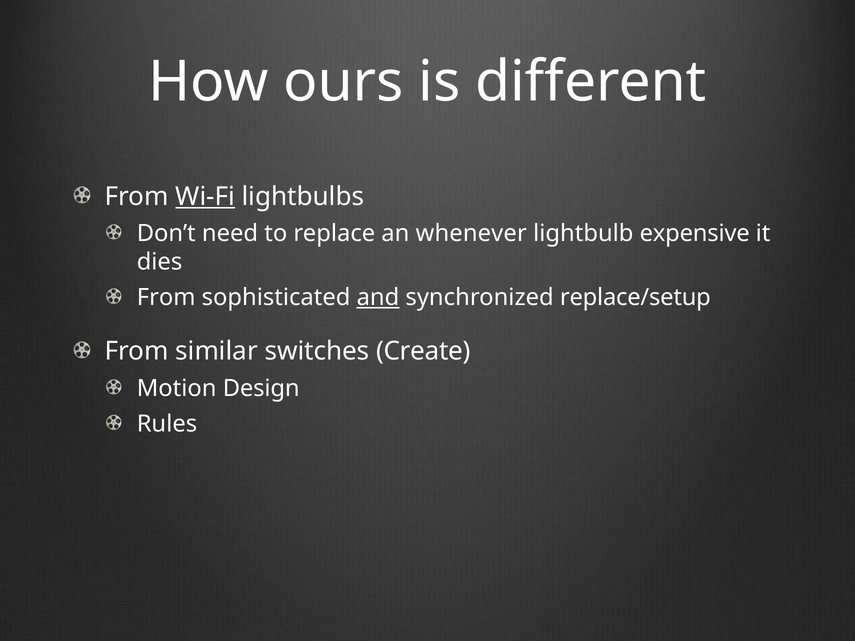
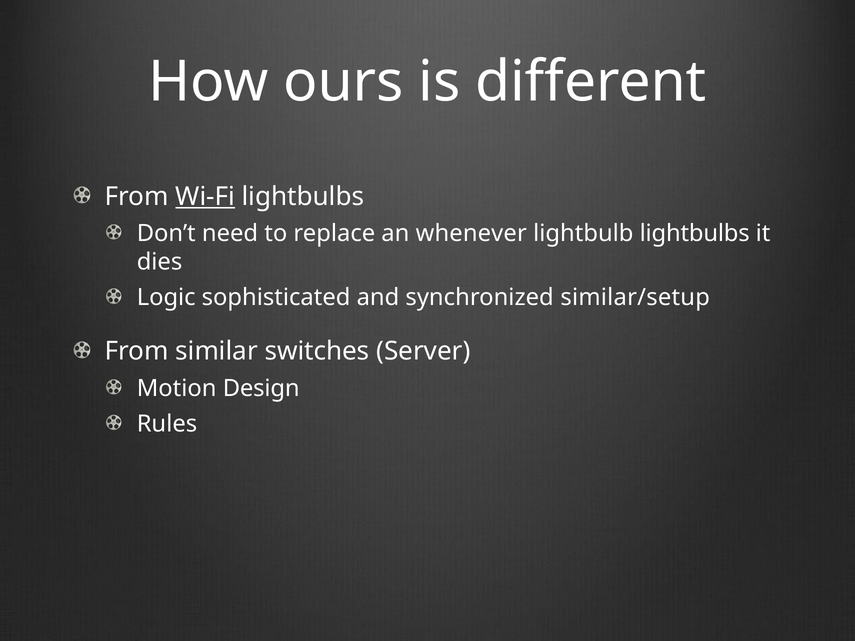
lightbulb expensive: expensive -> lightbulbs
From at (166, 298): From -> Logic
and underline: present -> none
replace/setup: replace/setup -> similar/setup
Create: Create -> Server
